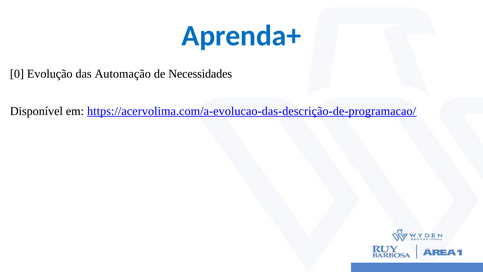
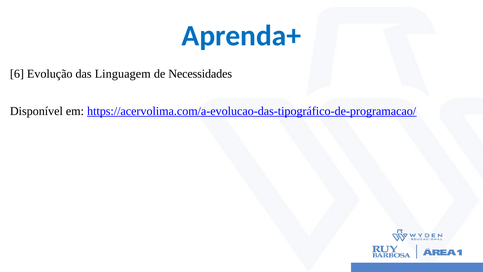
0: 0 -> 6
Automação: Automação -> Linguagem
https://acervolima.com/a-evolucao-das-descrição-de-programacao/: https://acervolima.com/a-evolucao-das-descrição-de-programacao/ -> https://acervolima.com/a-evolucao-das-tipográfico-de-programacao/
